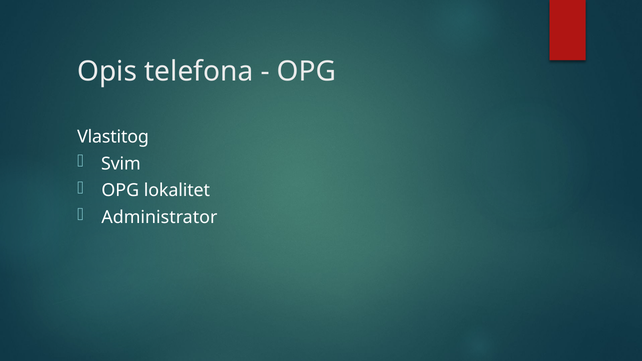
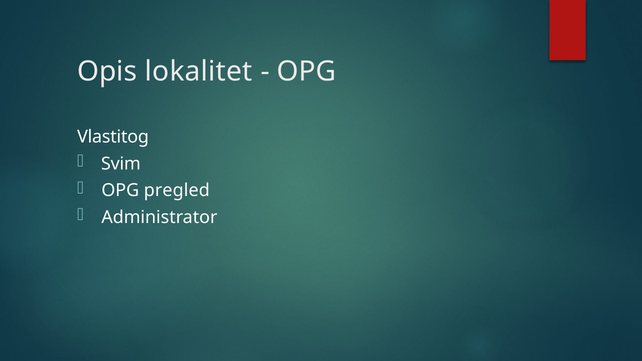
telefona: telefona -> lokalitet
lokalitet: lokalitet -> pregled
